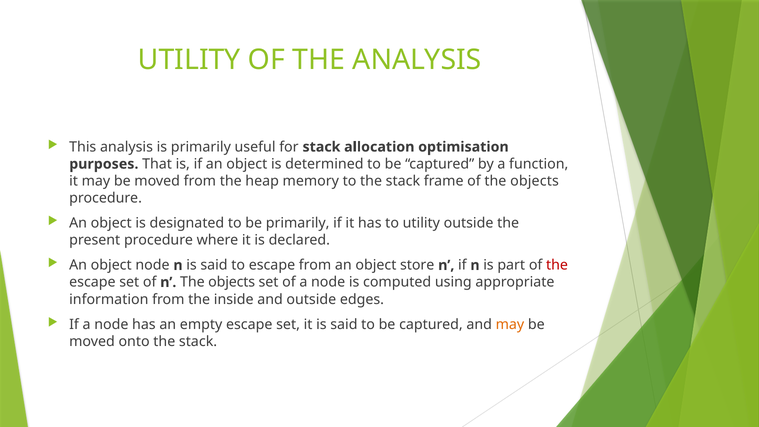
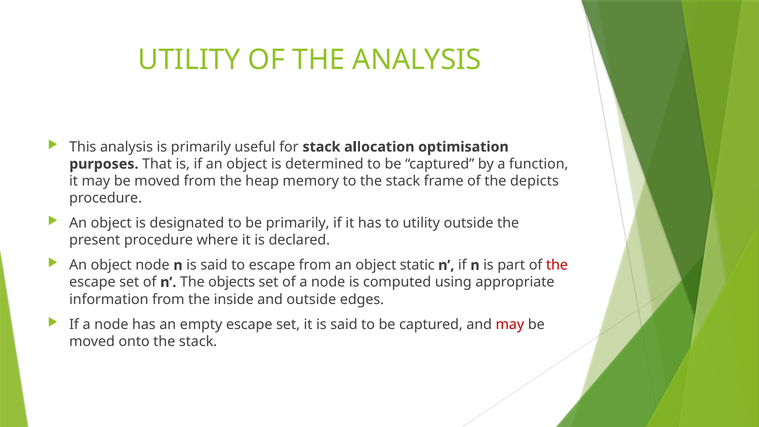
of the objects: objects -> depicts
store: store -> static
may at (510, 324) colour: orange -> red
